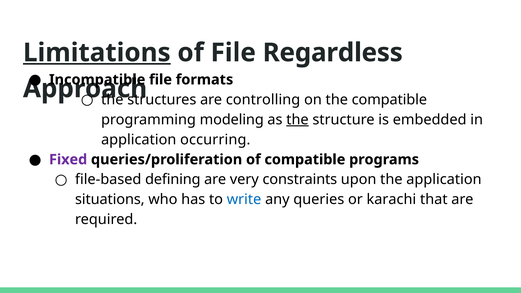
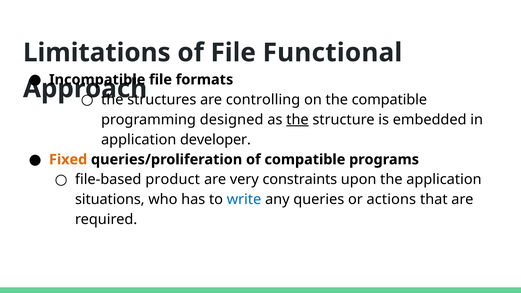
Limitations underline: present -> none
Regardless: Regardless -> Functional
modeling: modeling -> designed
occurring: occurring -> developer
Fixed colour: purple -> orange
defining: defining -> product
karachi: karachi -> actions
